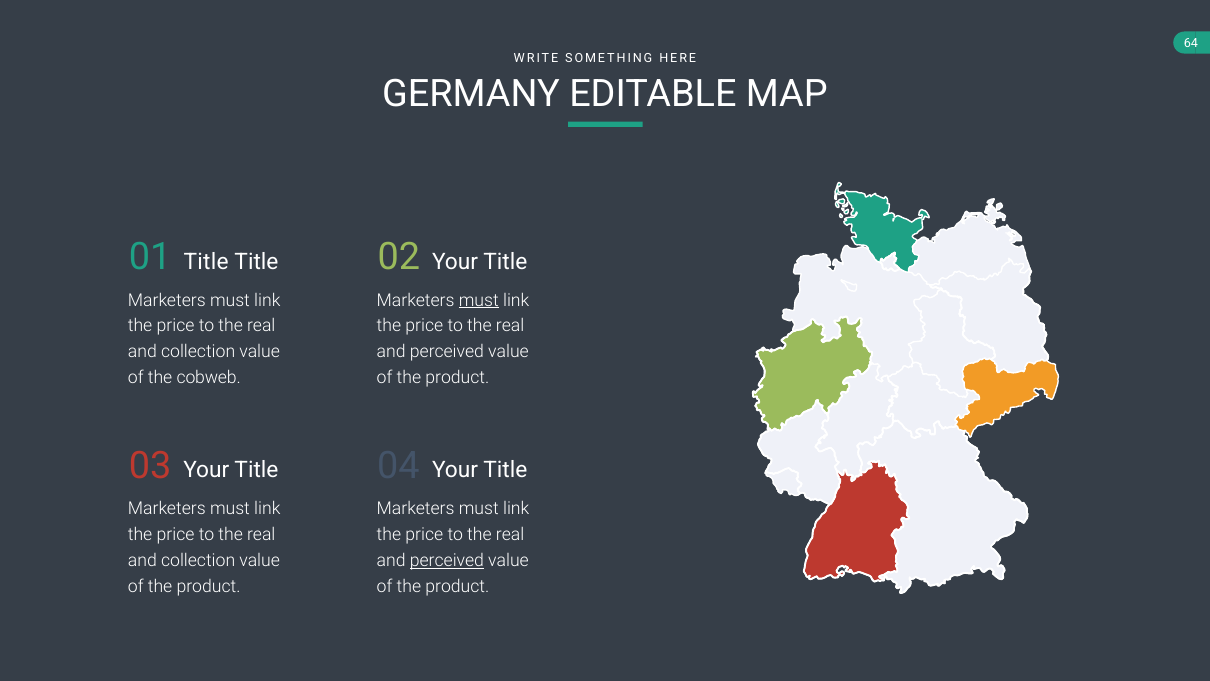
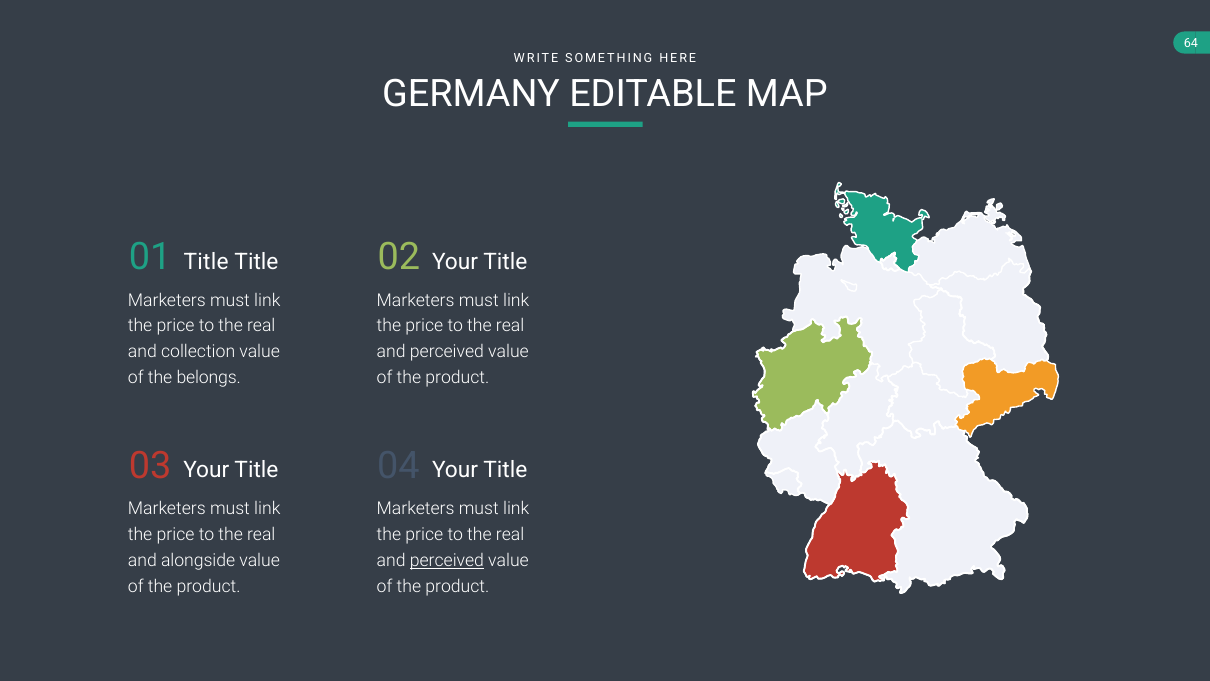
must at (479, 300) underline: present -> none
cobweb: cobweb -> belongs
collection at (198, 560): collection -> alongside
